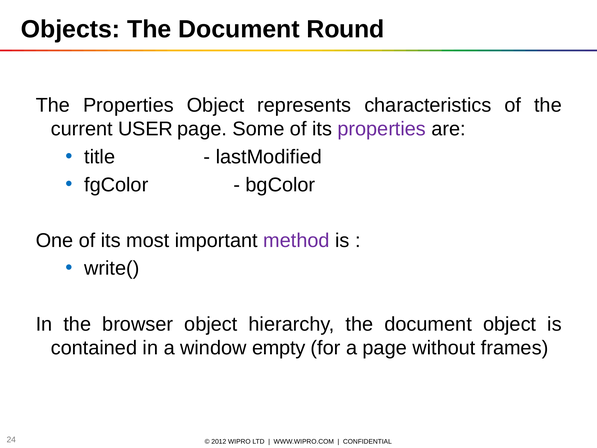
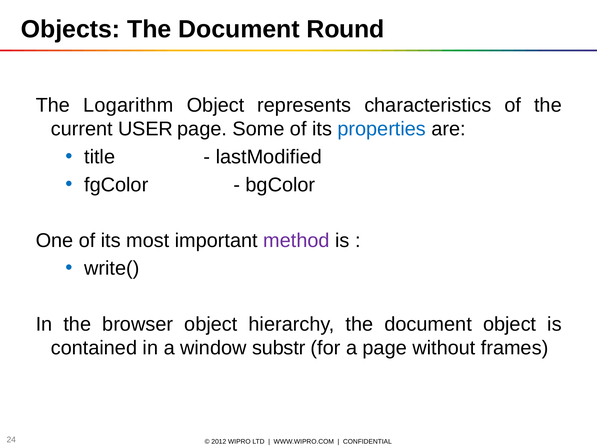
The Properties: Properties -> Logarithm
properties at (382, 129) colour: purple -> blue
empty: empty -> substr
